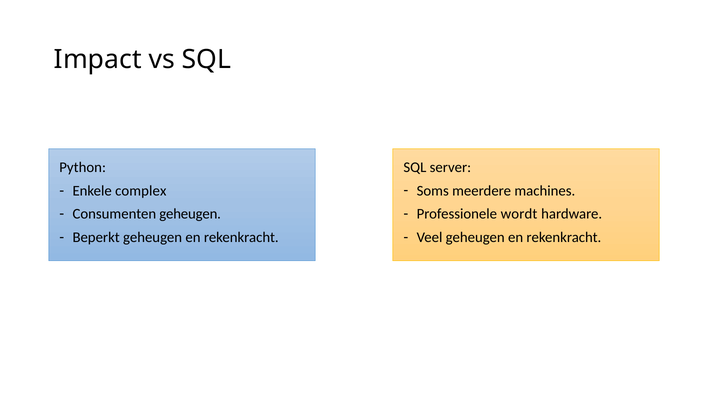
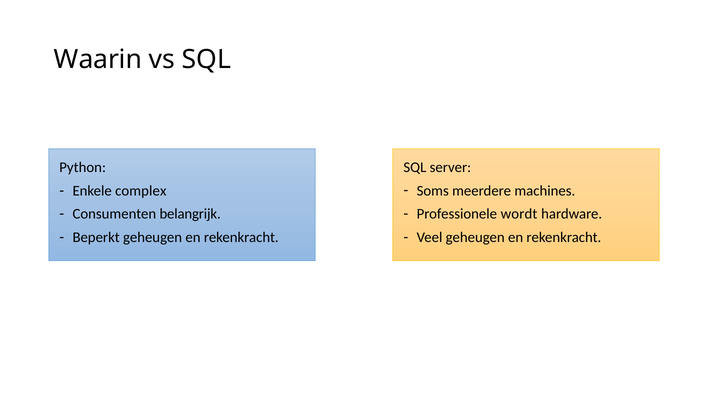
Impact: Impact -> Waarin
Consumenten geheugen: geheugen -> belangrijk
